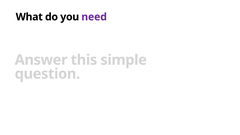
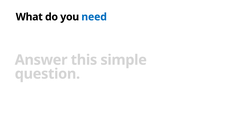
need colour: purple -> blue
